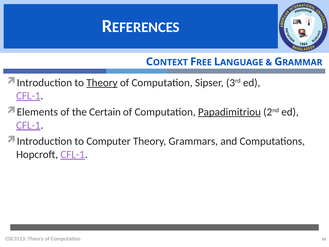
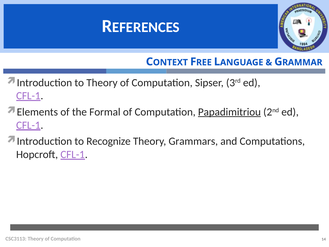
Theory at (102, 83) underline: present -> none
Certain: Certain -> Formal
Computer: Computer -> Recognize
